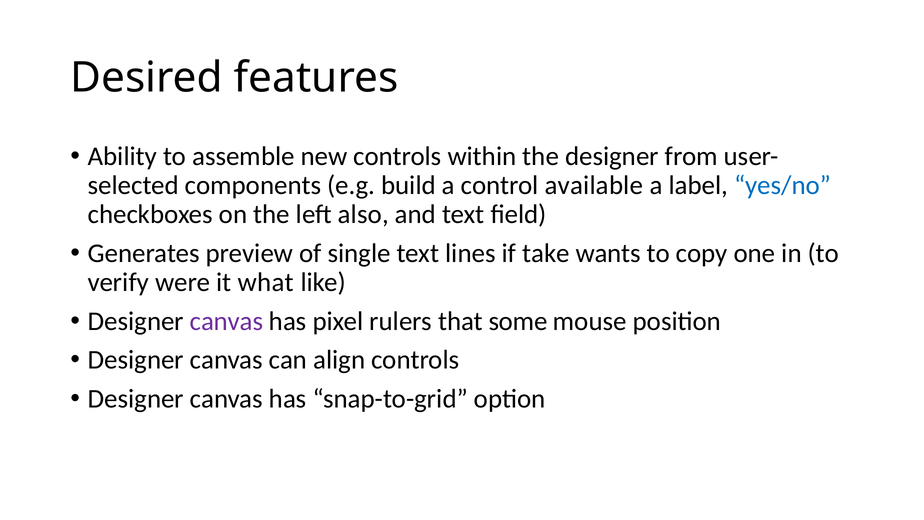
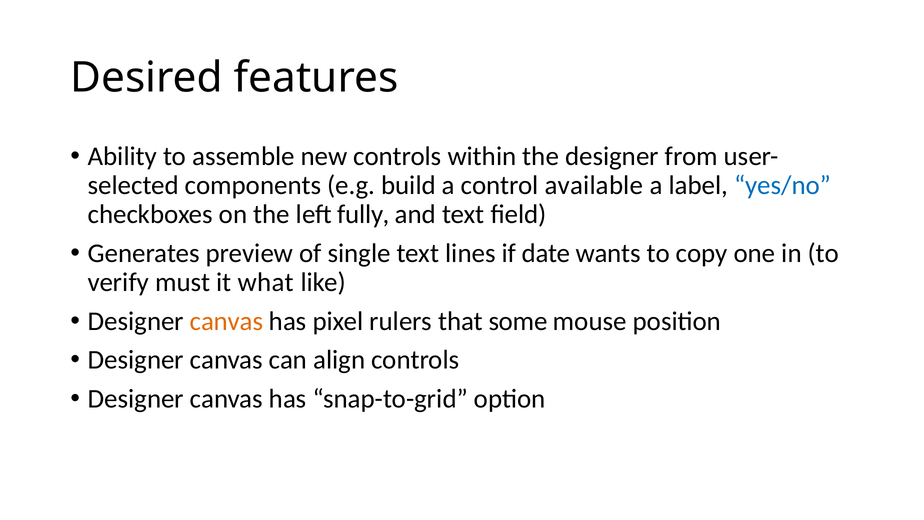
also: also -> fully
take: take -> date
were: were -> must
canvas at (226, 321) colour: purple -> orange
